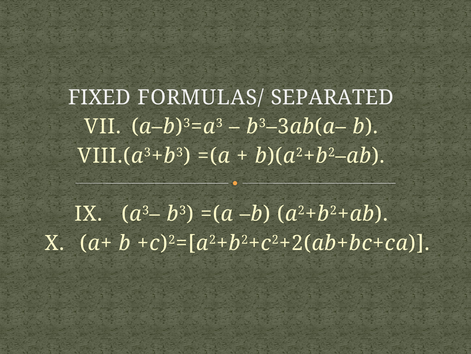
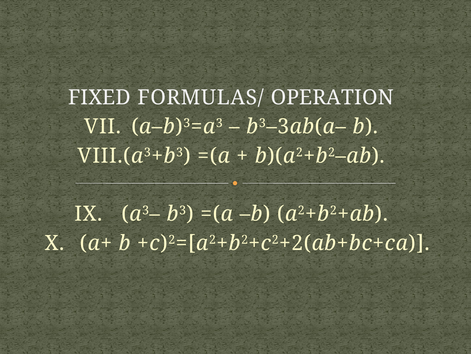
SEPARATED: SEPARATED -> OPERATION
